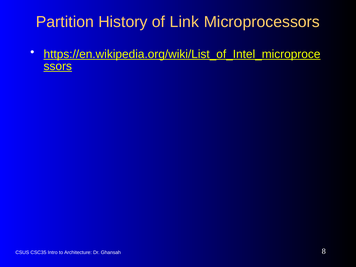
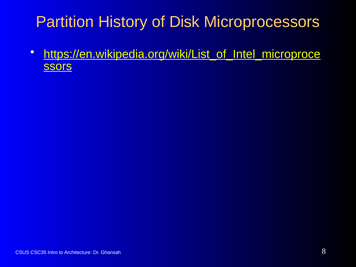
Link: Link -> Disk
